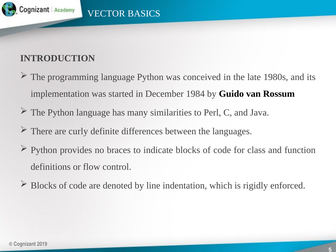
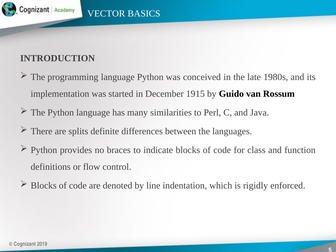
1984: 1984 -> 1915
curly: curly -> splits
